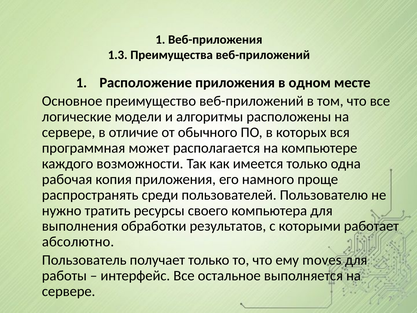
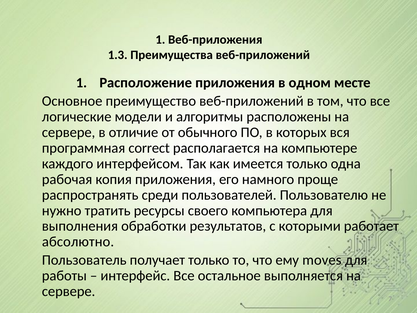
может: может -> correct
возможности: возможности -> интерфейсом
